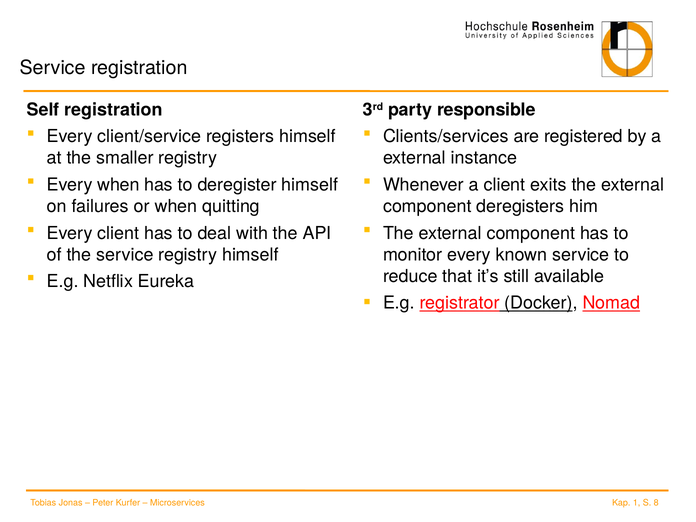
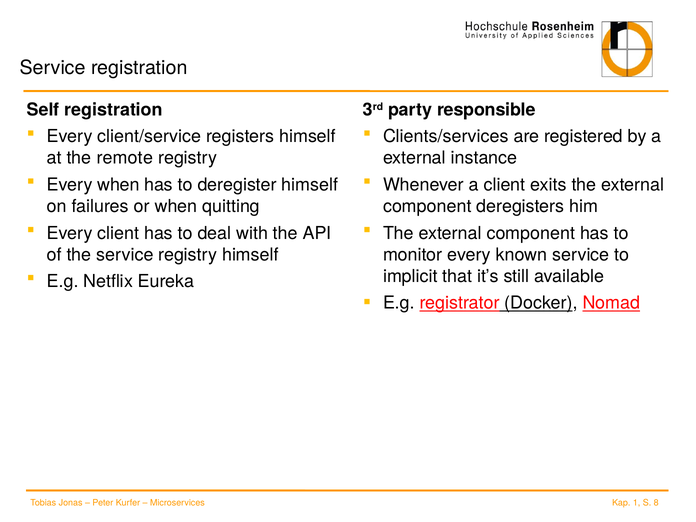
smaller: smaller -> remote
reduce: reduce -> implicit
